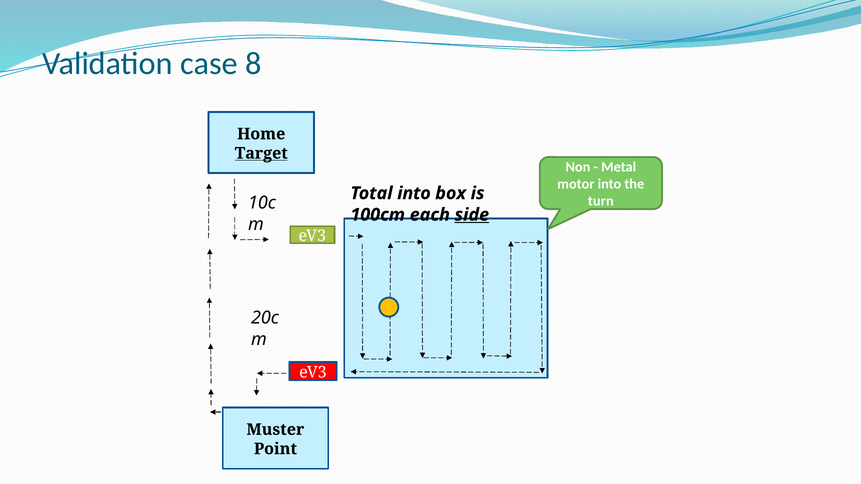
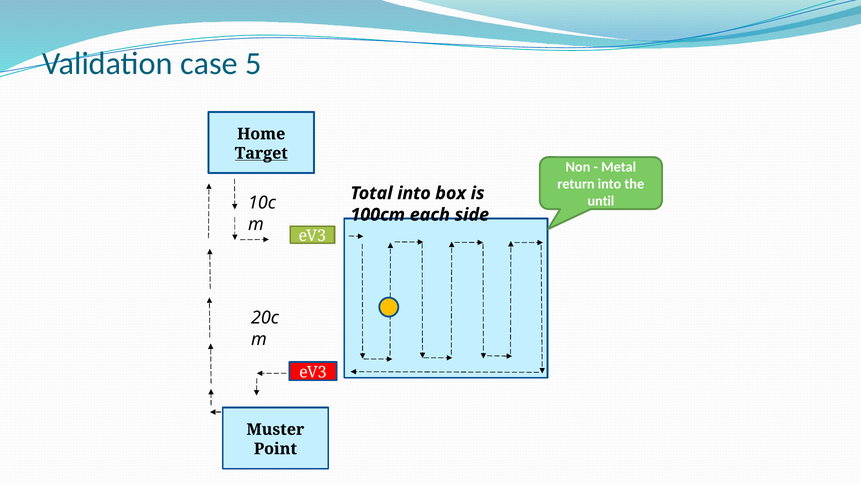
8: 8 -> 5
motor: motor -> return
turn: turn -> until
side underline: present -> none
